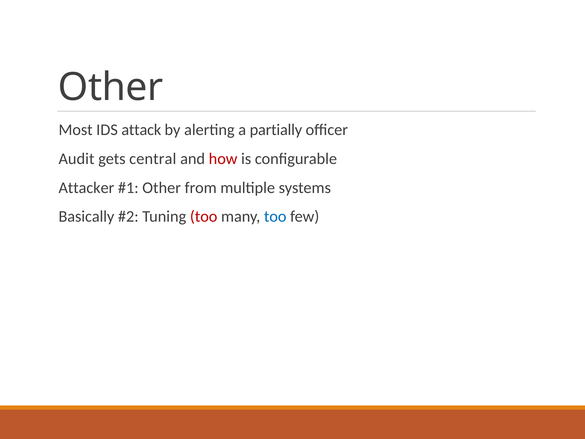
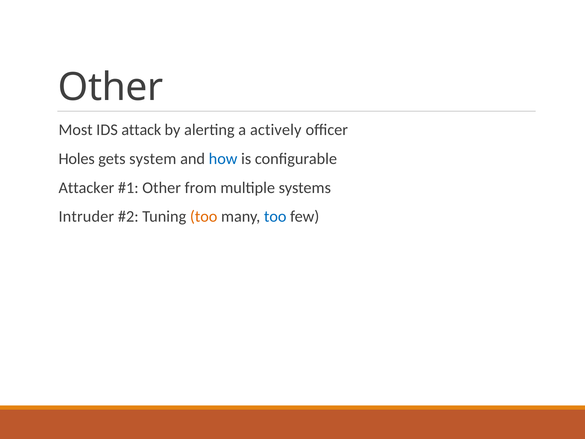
partially: partially -> actively
Audit: Audit -> Holes
central: central -> system
how colour: red -> blue
Basically: Basically -> Intruder
too at (204, 216) colour: red -> orange
